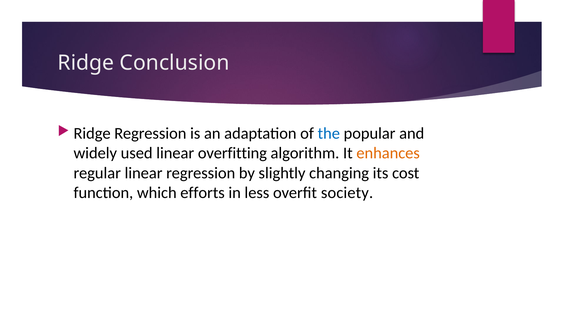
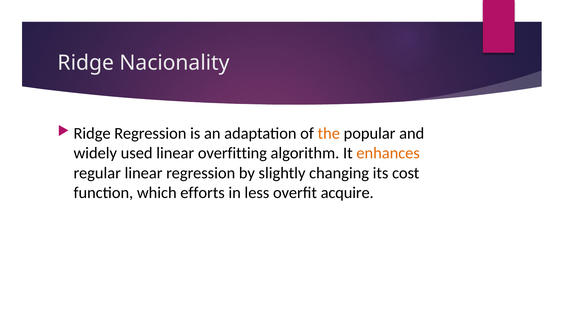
Conclusion: Conclusion -> Nacionality
the colour: blue -> orange
society: society -> acquire
